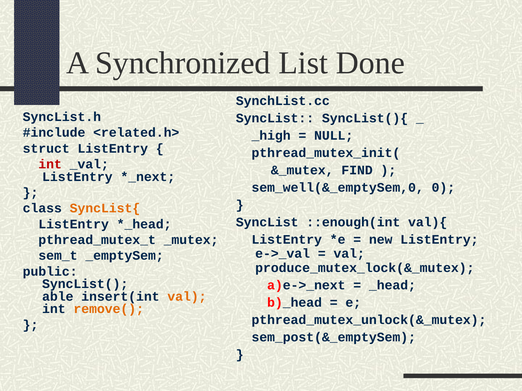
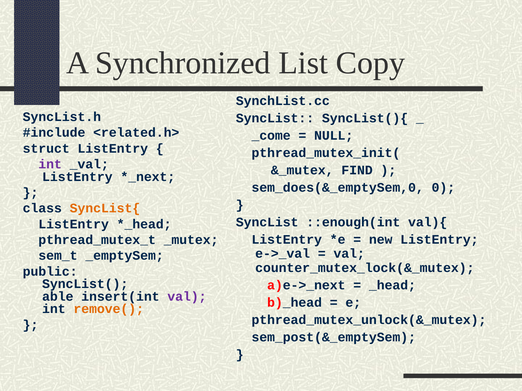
Done: Done -> Copy
_high: _high -> _come
int at (50, 164) colour: red -> purple
sem_well(&_emptySem,0: sem_well(&_emptySem,0 -> sem_does(&_emptySem,0
produce_mutex_lock(&_mutex: produce_mutex_lock(&_mutex -> counter_mutex_lock(&_mutex
val at (187, 297) colour: orange -> purple
